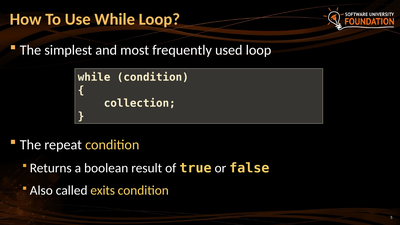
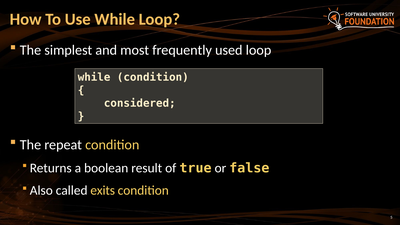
collection: collection -> considered
